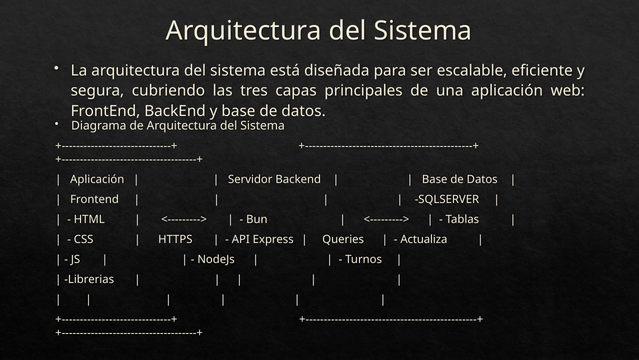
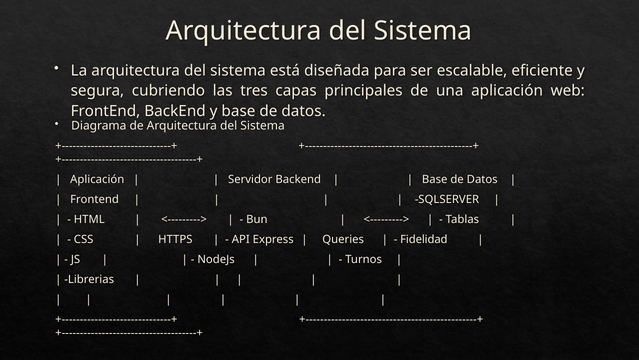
Actualiza: Actualiza -> Fidelidad
